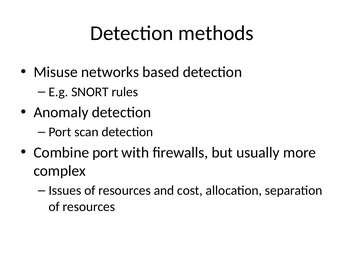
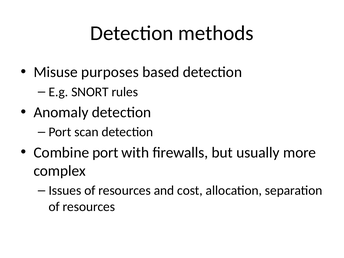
networks: networks -> purposes
